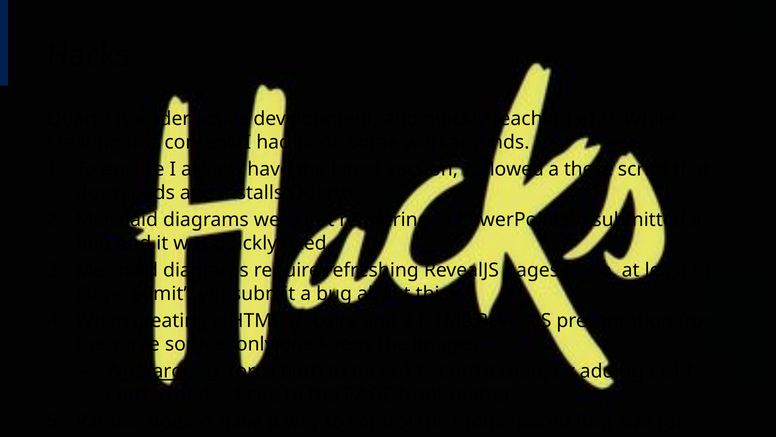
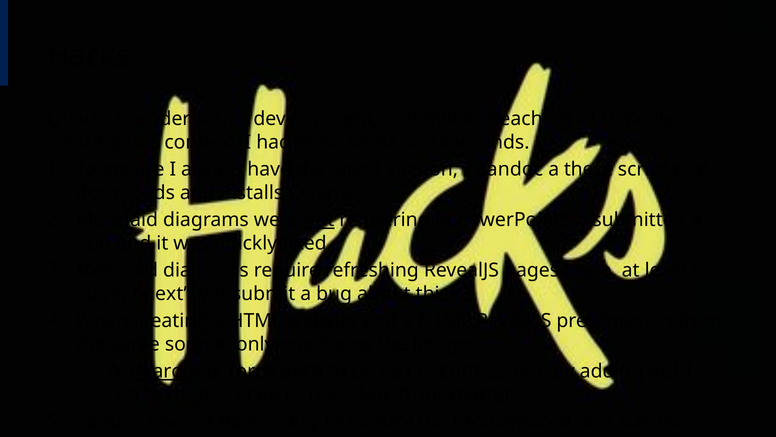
I allowed: allowed -> pandoc
not underline: none -> present
limit’t: limit’t -> next’t
